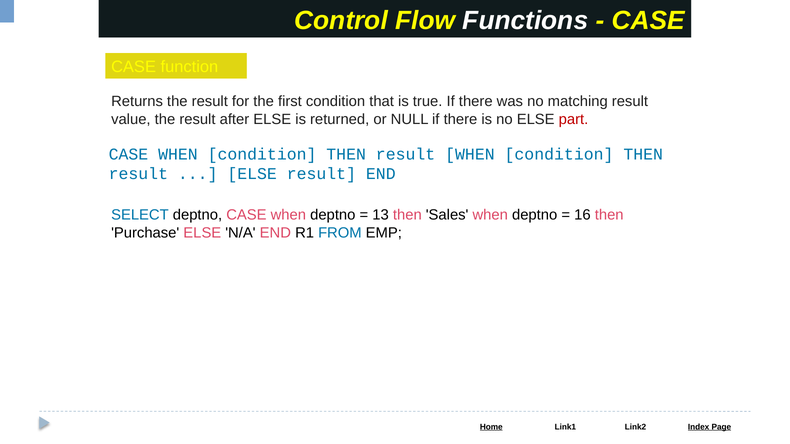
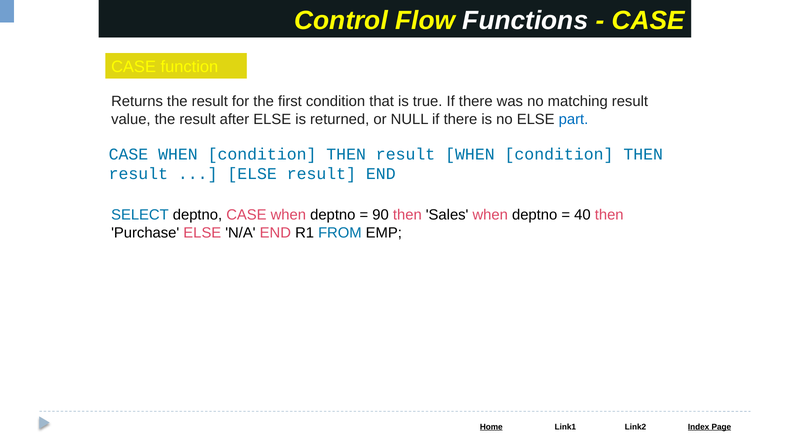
part colour: red -> blue
13: 13 -> 90
16: 16 -> 40
